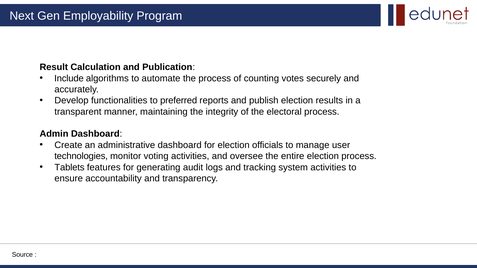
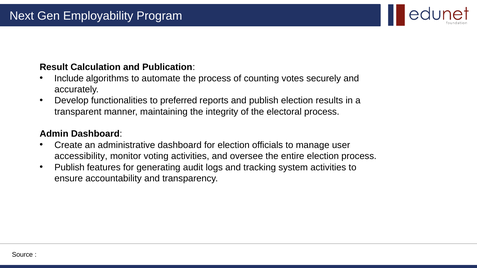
technologies: technologies -> accessibility
Tablets at (69, 167): Tablets -> Publish
